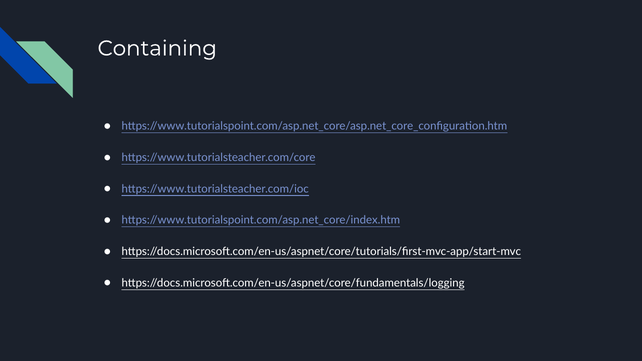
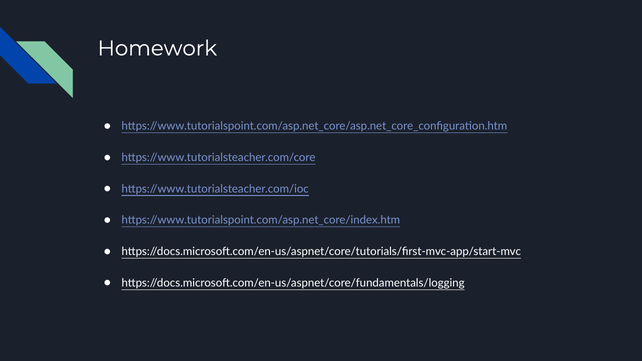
Containing: Containing -> Homework
